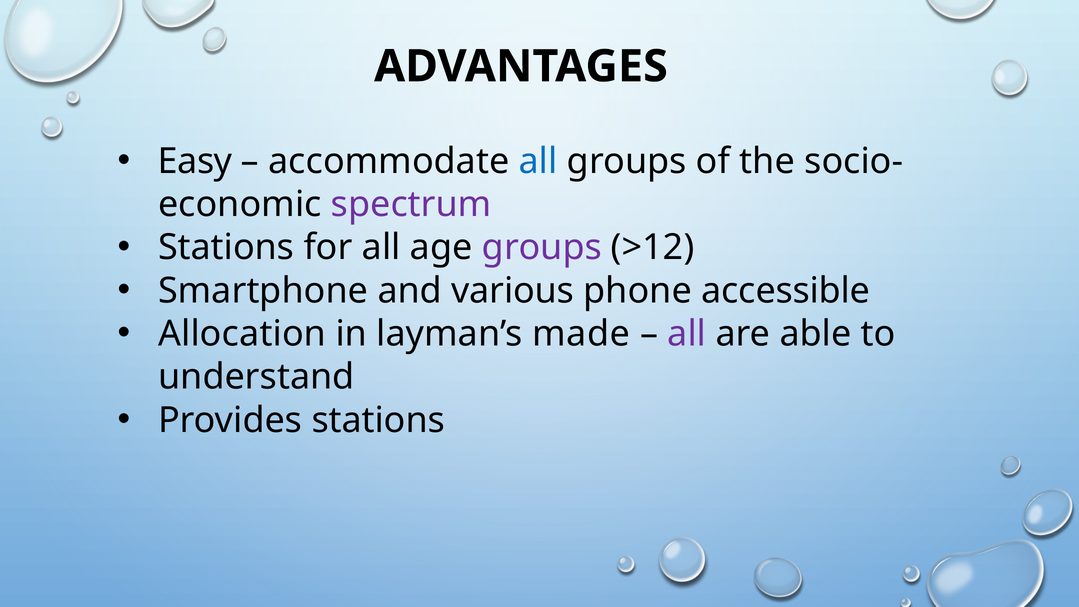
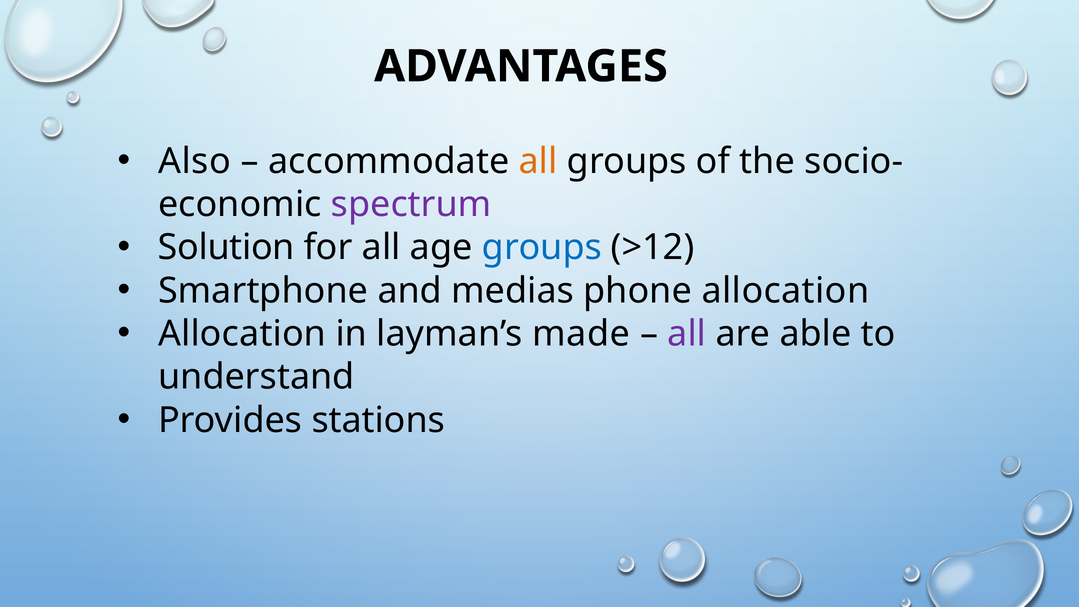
Easy: Easy -> Also
all at (538, 161) colour: blue -> orange
Stations at (226, 248): Stations -> Solution
groups at (542, 248) colour: purple -> blue
various: various -> medias
phone accessible: accessible -> allocation
